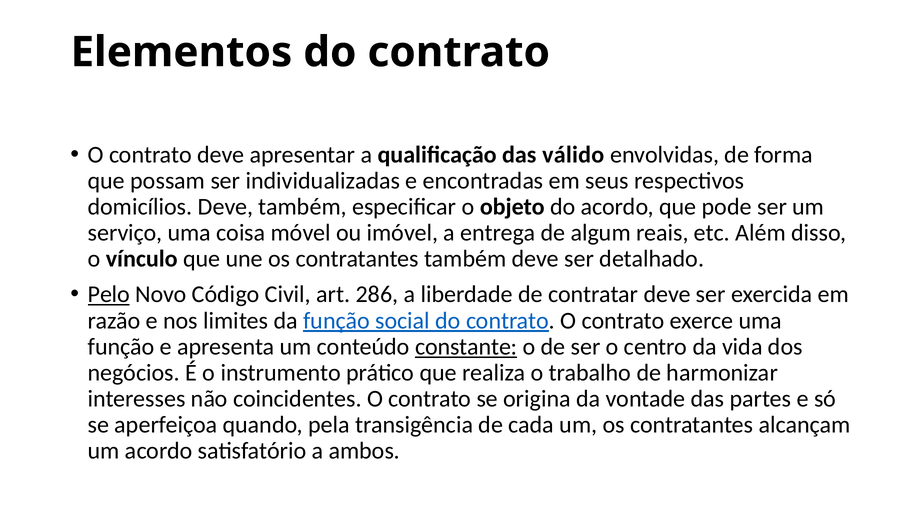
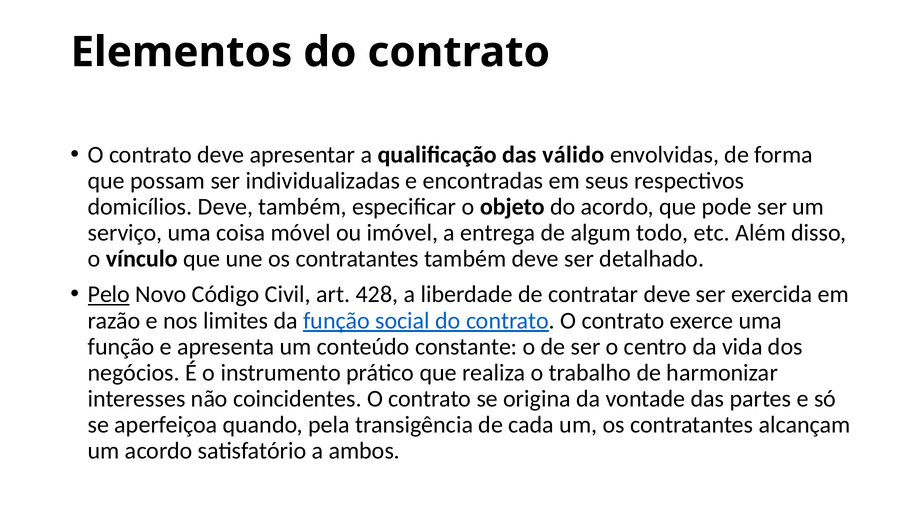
reais: reais -> todo
286: 286 -> 428
constante underline: present -> none
